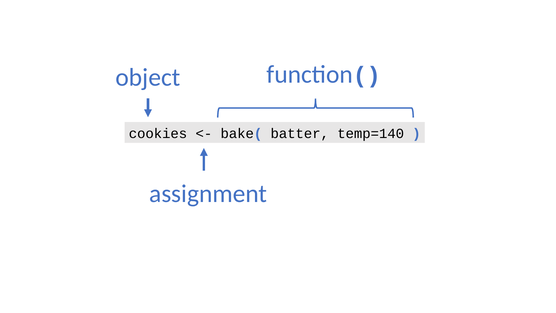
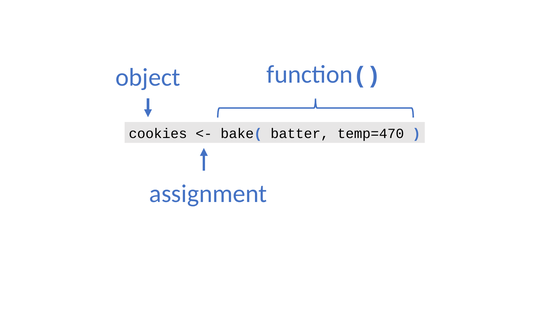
temp=140: temp=140 -> temp=470
